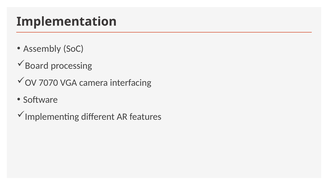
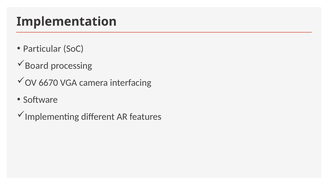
Assembly: Assembly -> Particular
7070: 7070 -> 6670
